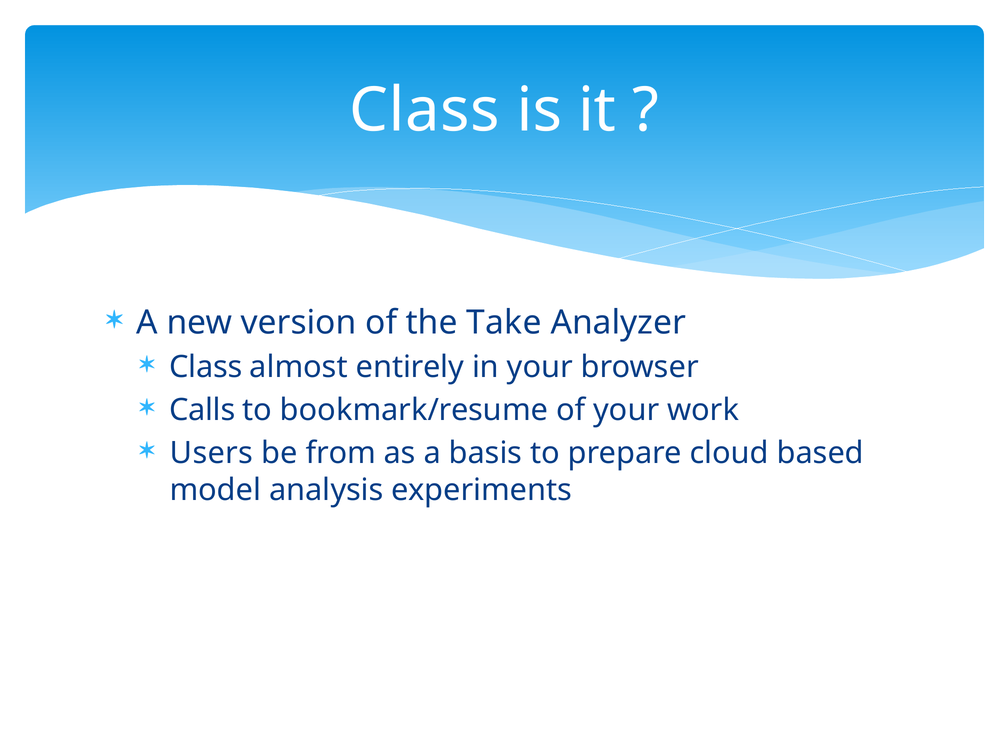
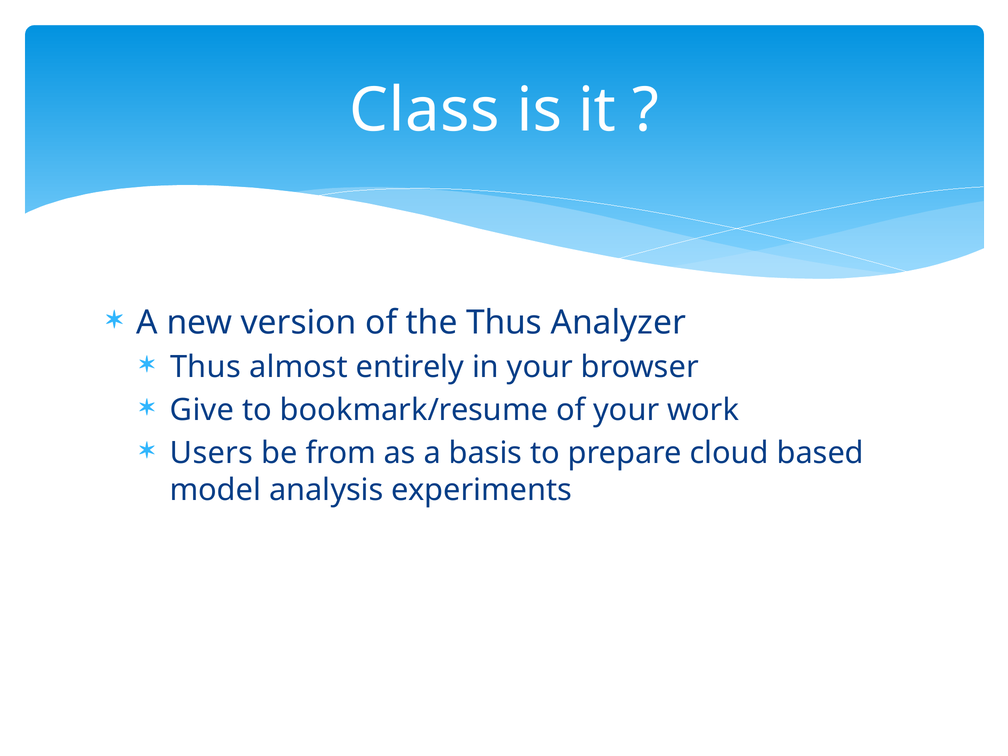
the Take: Take -> Thus
Class at (206, 367): Class -> Thus
Calls: Calls -> Give
